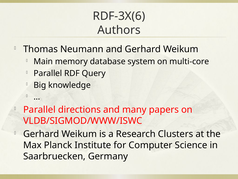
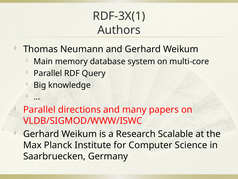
RDF-3X(6: RDF-3X(6 -> RDF-3X(1
Clusters: Clusters -> Scalable
